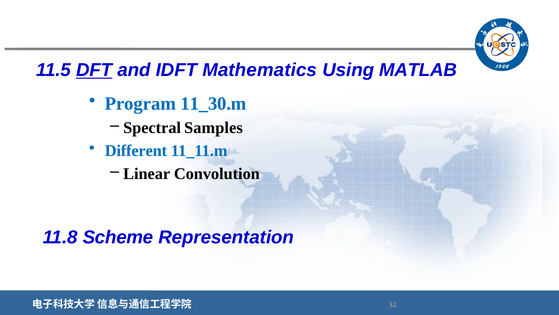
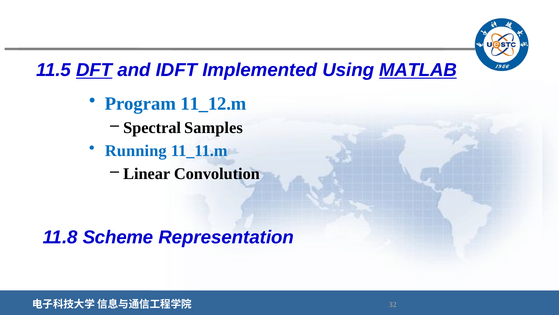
Mathematics: Mathematics -> Implemented
MATLAB underline: none -> present
11_30.m: 11_30.m -> 11_12.m
Different: Different -> Running
